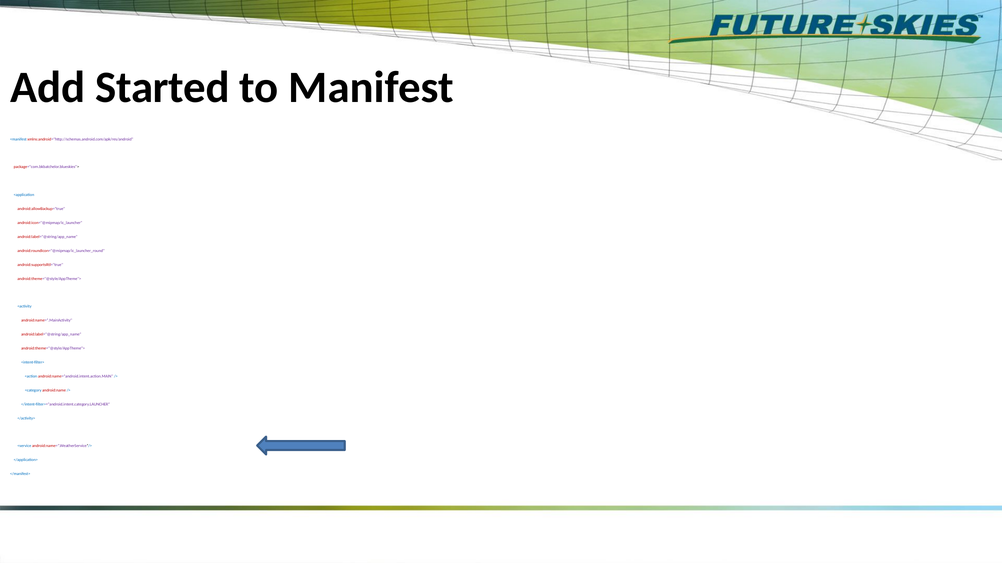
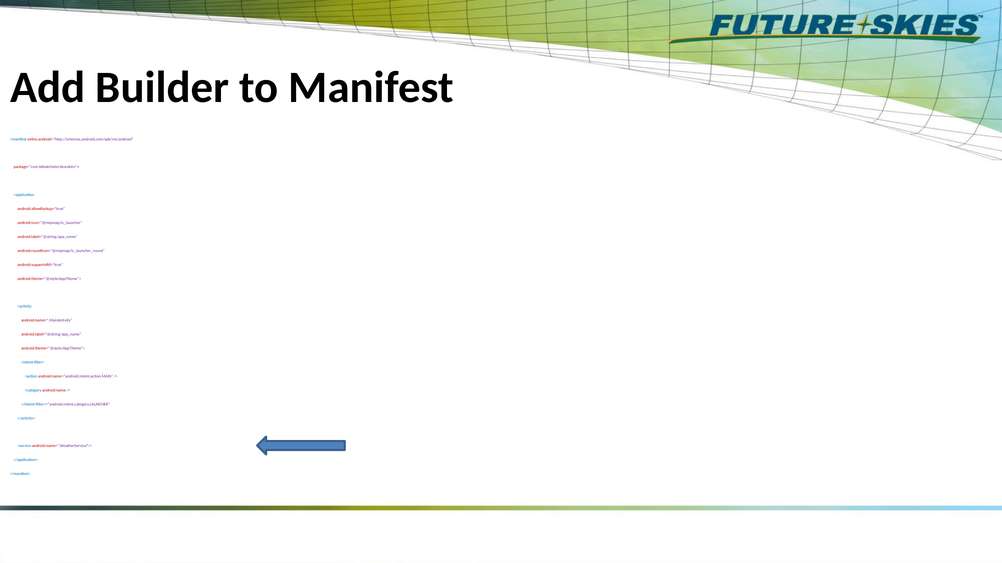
Started: Started -> Builder
